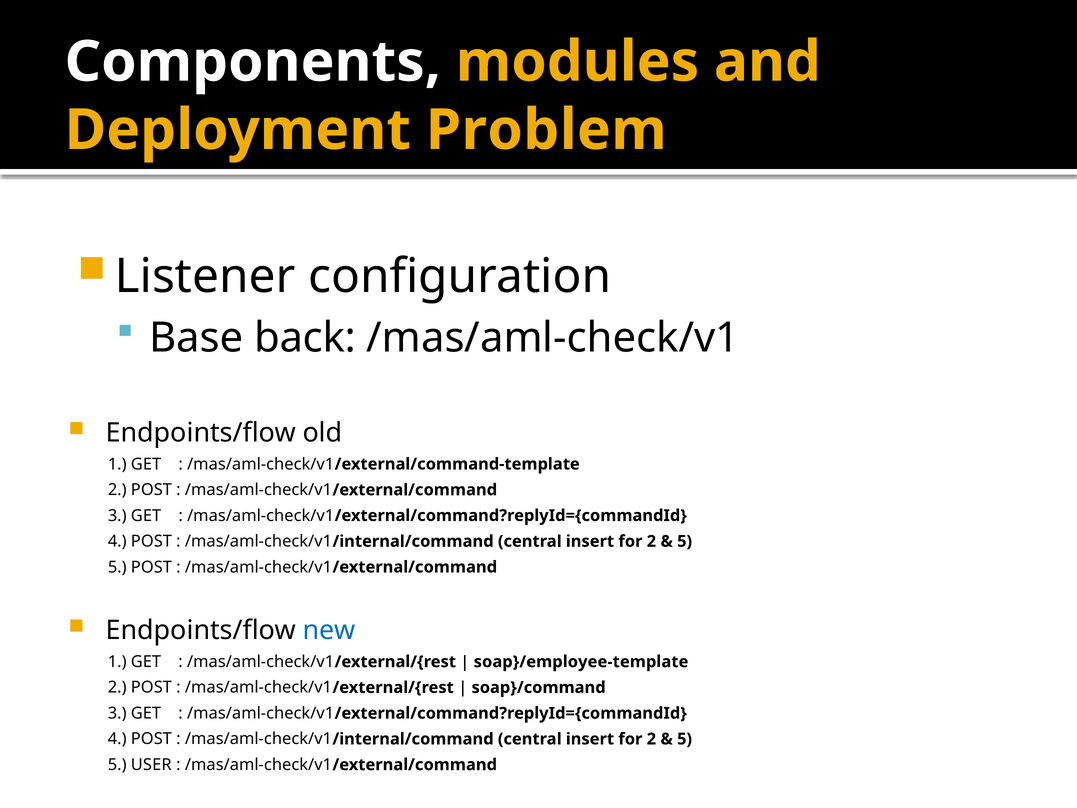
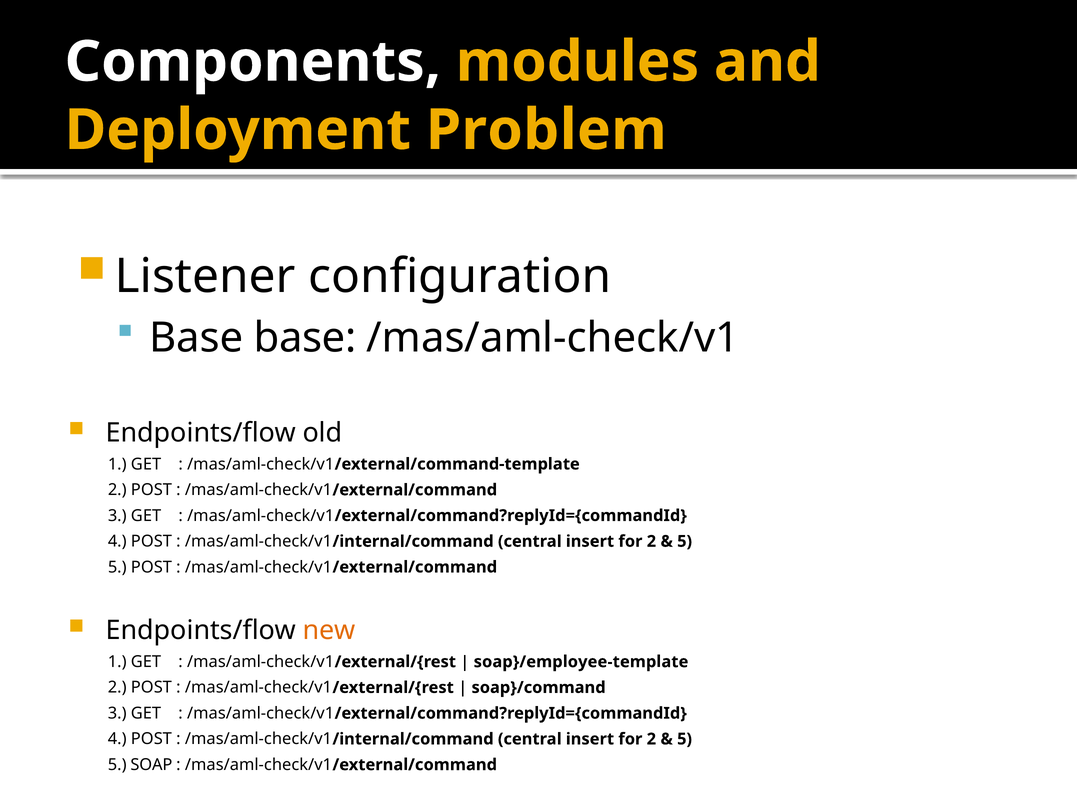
Base back: back -> base
new colour: blue -> orange
USER: USER -> SOAP
